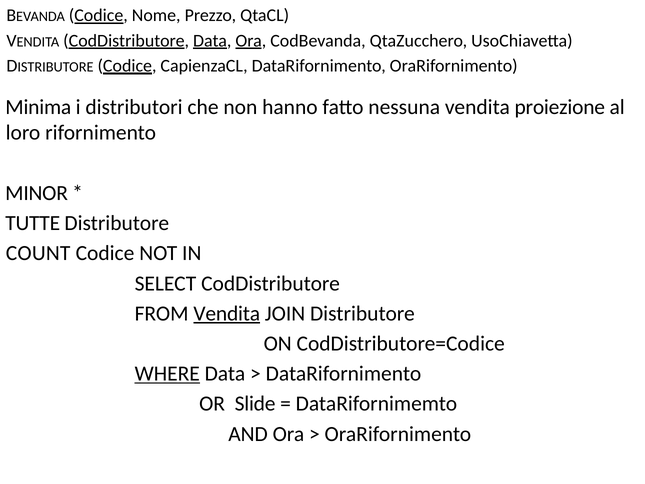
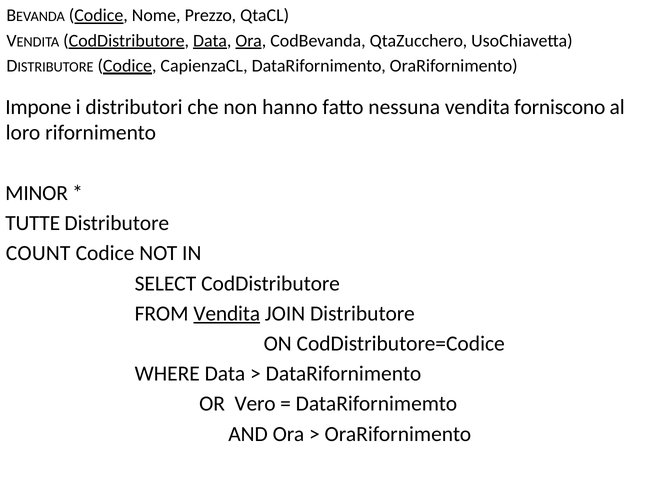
Minima: Minima -> Impone
proiezione: proiezione -> forniscono
WHERE underline: present -> none
Slide: Slide -> Vero
